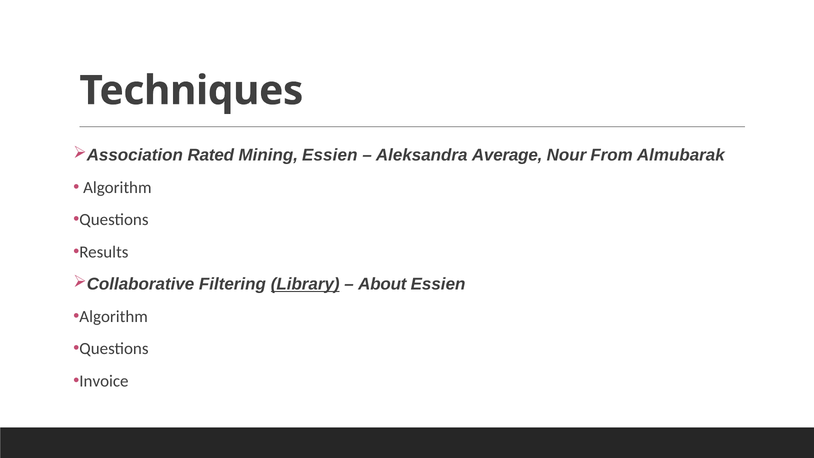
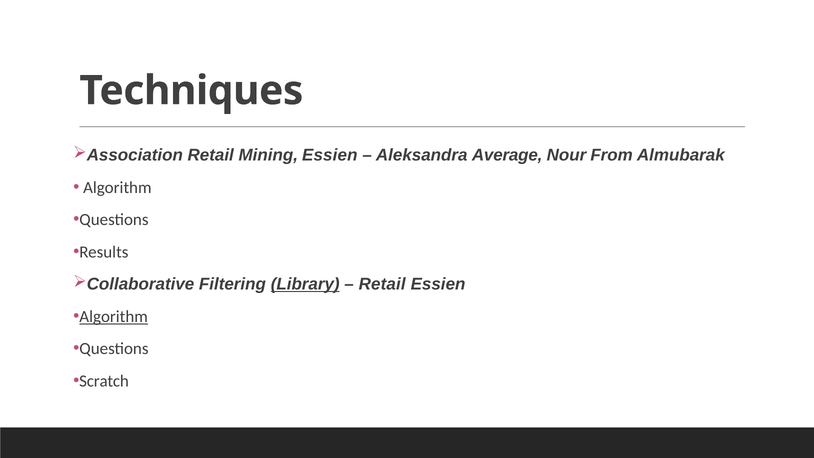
Rated at (211, 155): Rated -> Retail
About at (382, 284): About -> Retail
Algorithm at (114, 316) underline: none -> present
Invoice: Invoice -> Scratch
